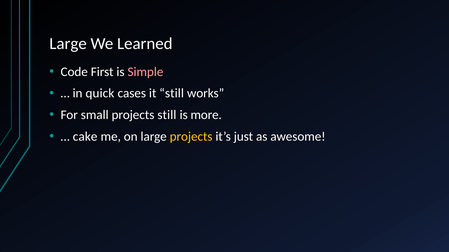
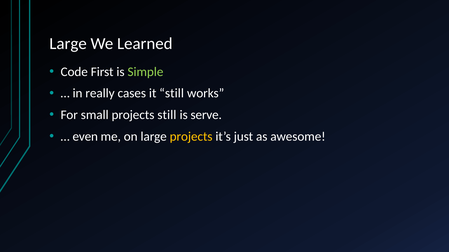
Simple colour: pink -> light green
quick: quick -> really
more: more -> serve
cake: cake -> even
